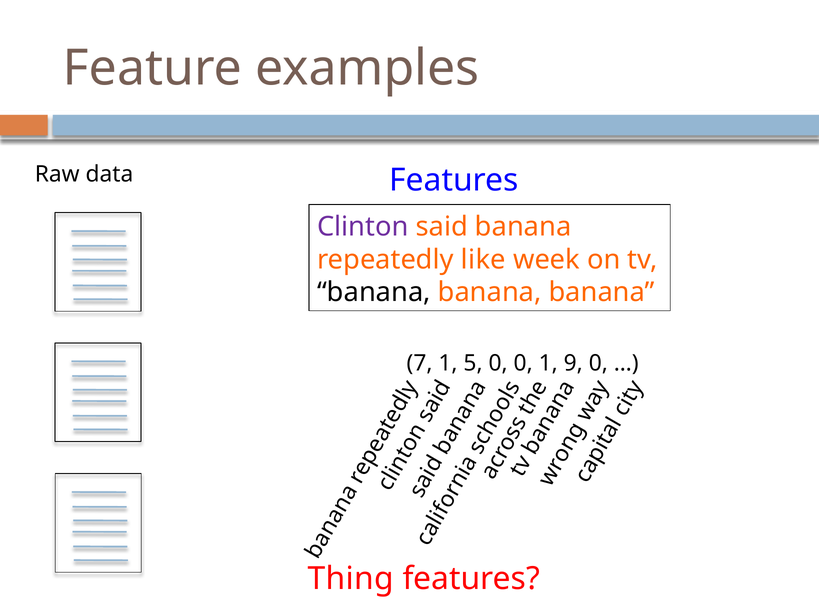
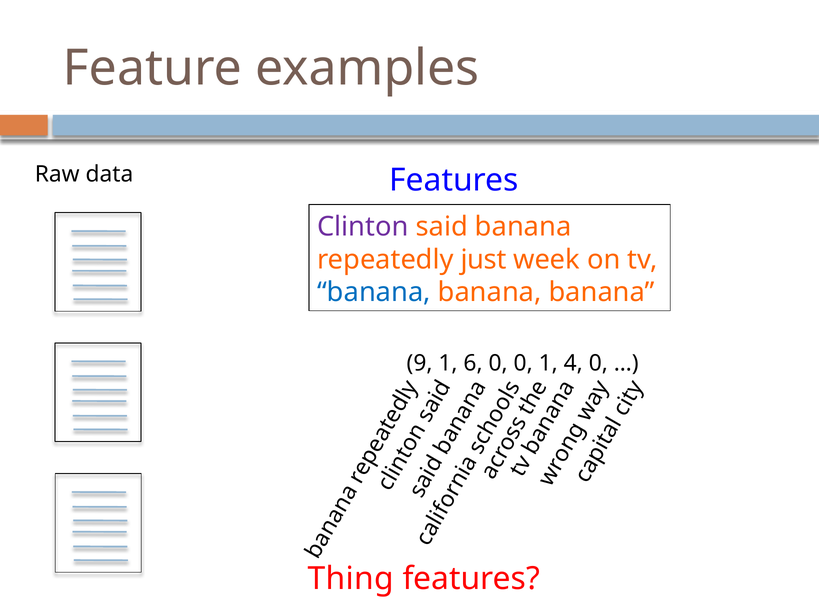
like: like -> just
banana at (374, 292) colour: black -> blue
7: 7 -> 9
5: 5 -> 6
9: 9 -> 4
